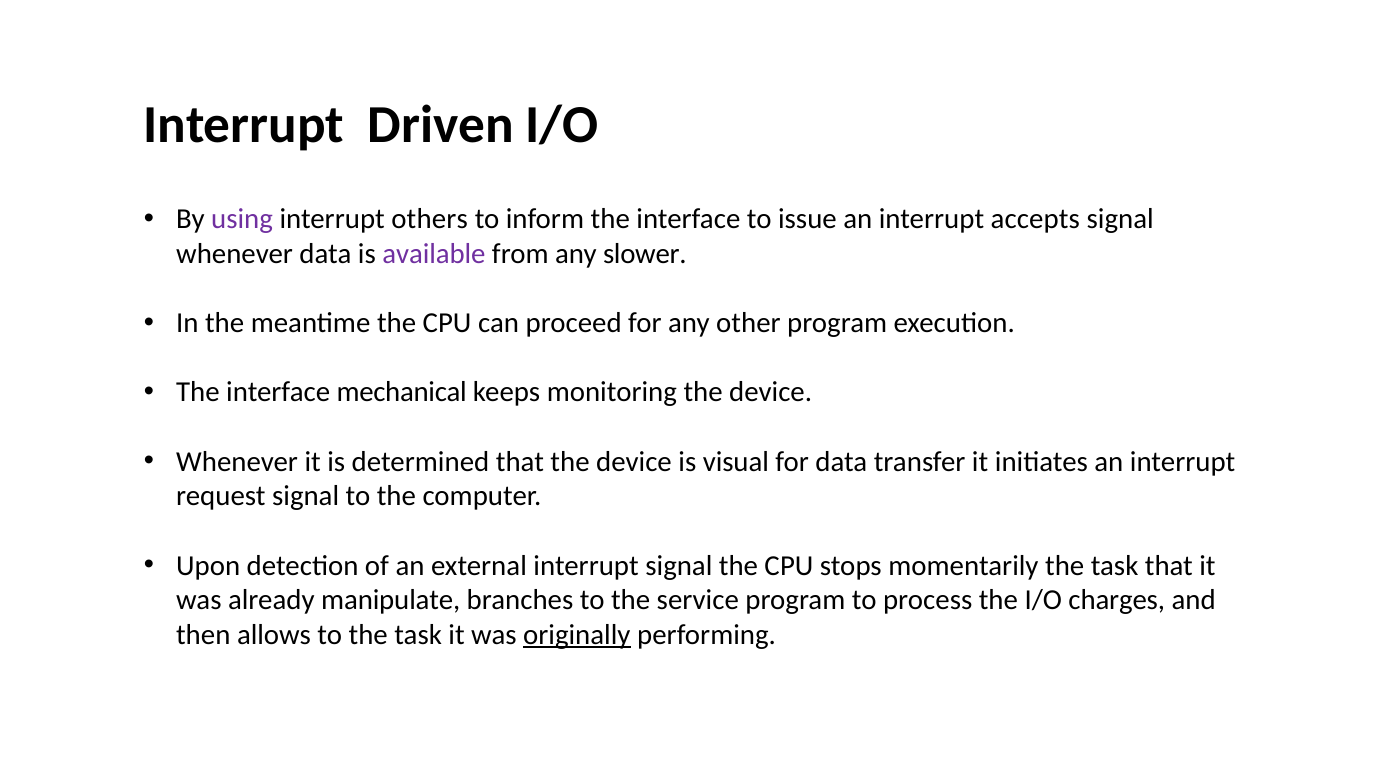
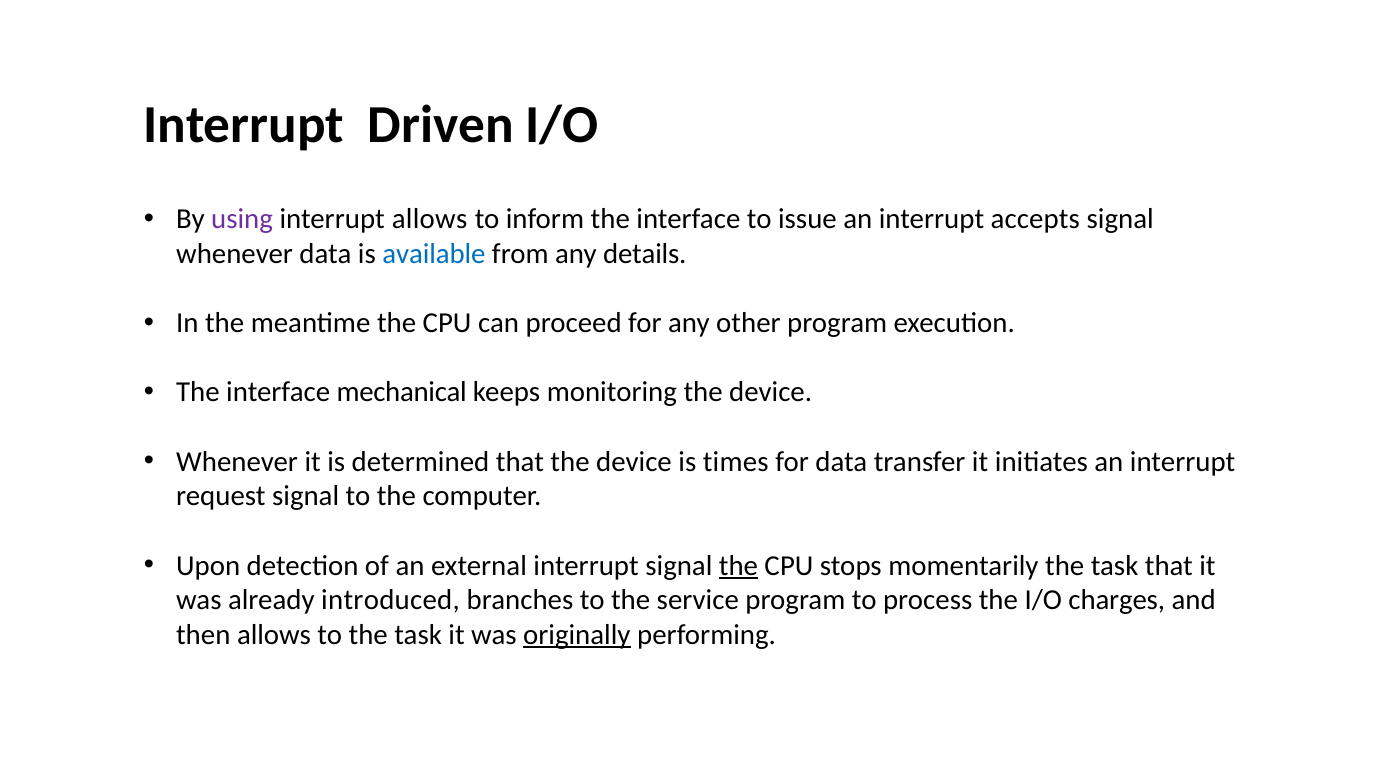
interrupt others: others -> allows
available colour: purple -> blue
slower: slower -> details
visual: visual -> times
the at (738, 565) underline: none -> present
manipulate: manipulate -> introduced
